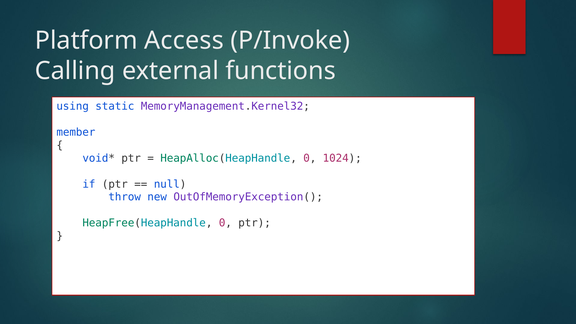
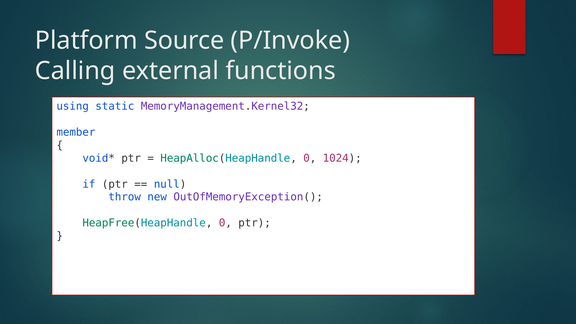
Access: Access -> Source
